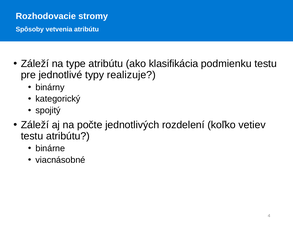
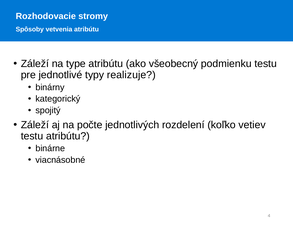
klasifikácia: klasifikácia -> všeobecný
